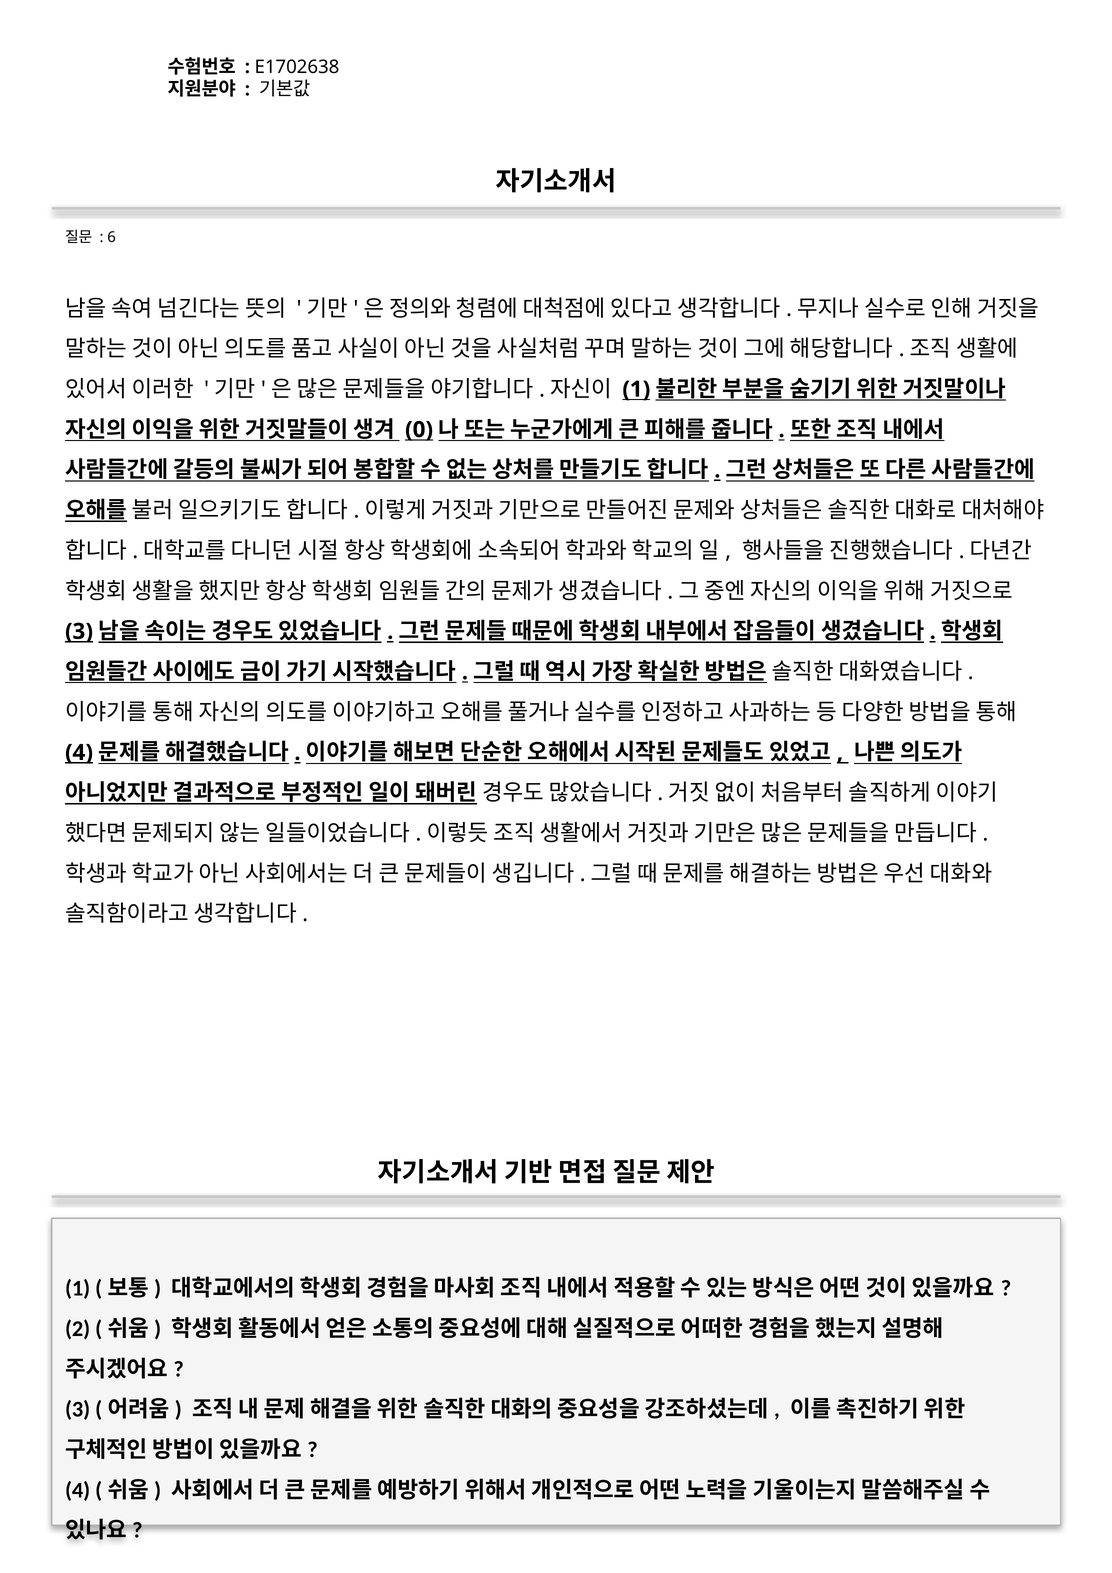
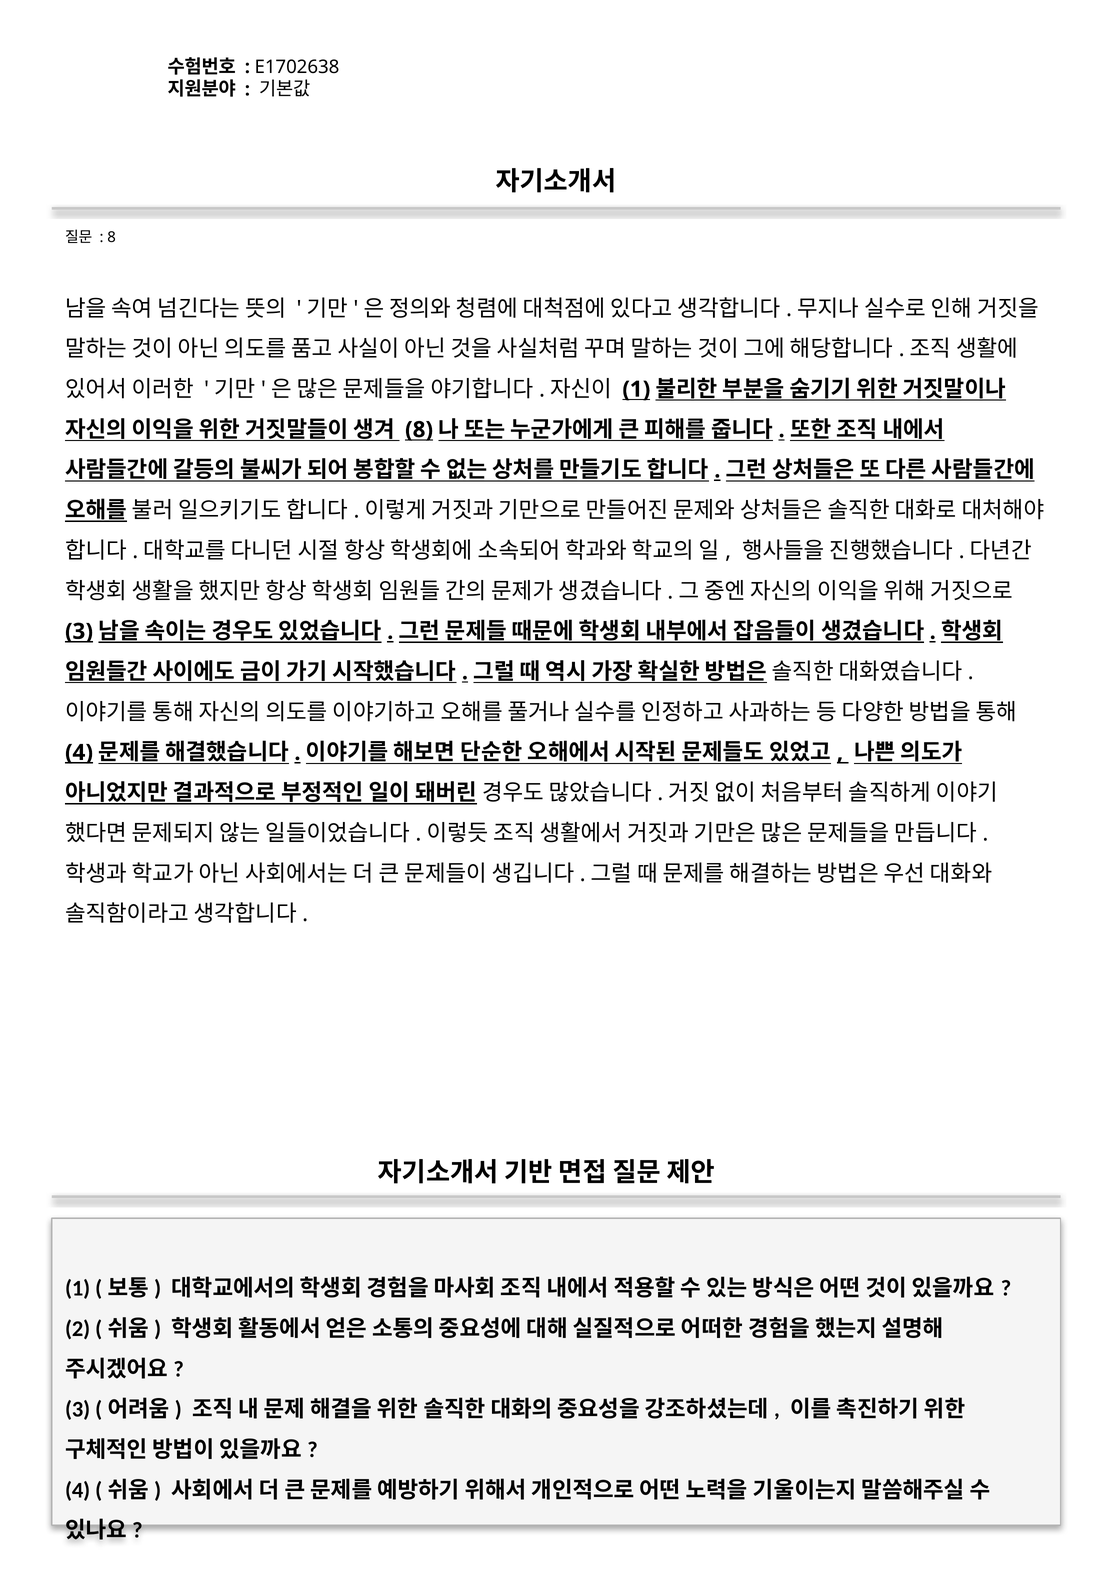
6 at (112, 237): 6 -> 8
0 at (419, 430): 0 -> 8
